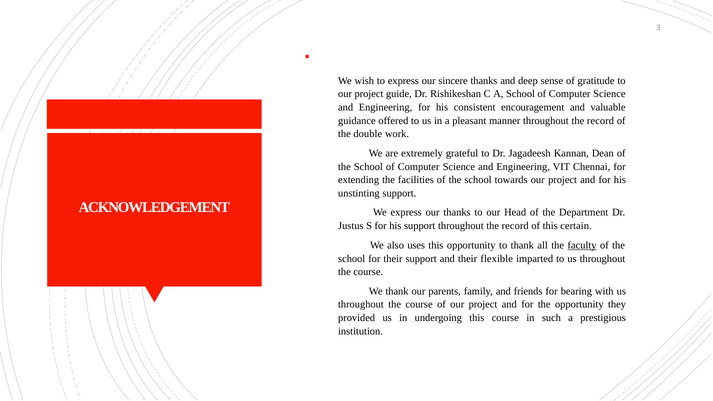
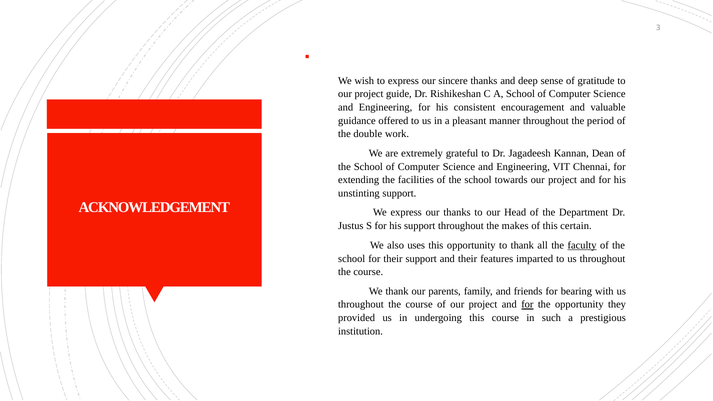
manner throughout the record: record -> period
support throughout the record: record -> makes
flexible: flexible -> features
for at (527, 305) underline: none -> present
